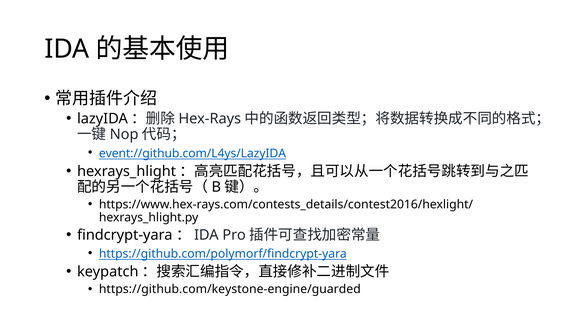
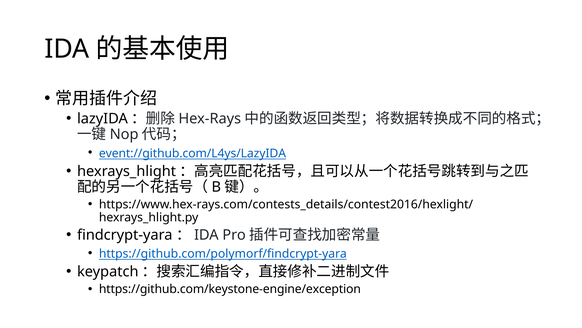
https://github.com/keystone-engine/guarded: https://github.com/keystone-engine/guarded -> https://github.com/keystone-engine/exception
